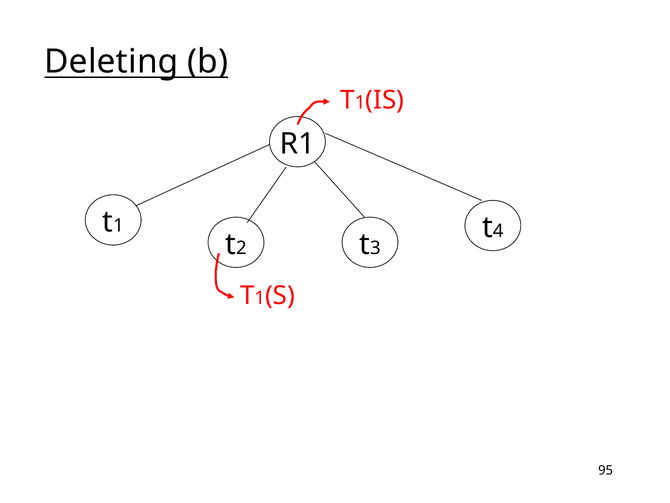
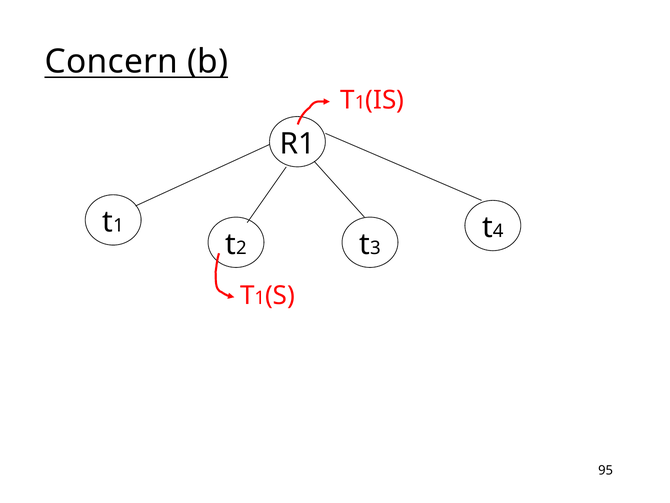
Deleting: Deleting -> Concern
